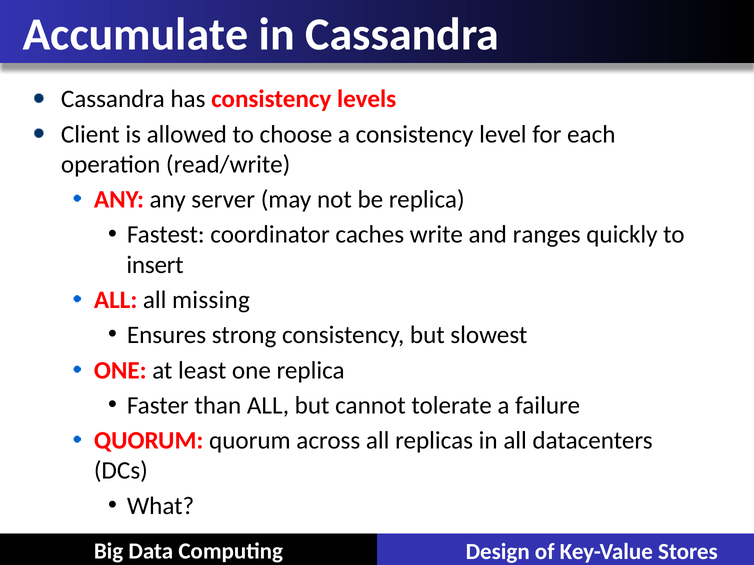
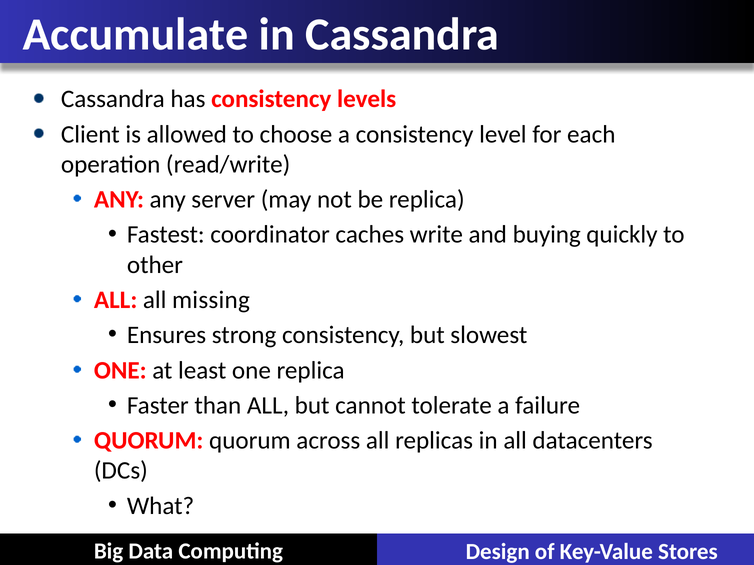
ranges: ranges -> buying
insert: insert -> other
